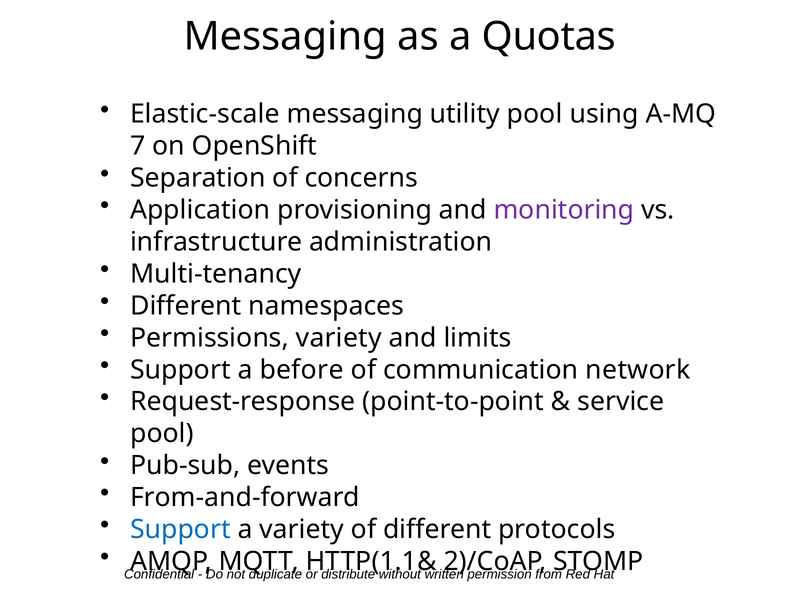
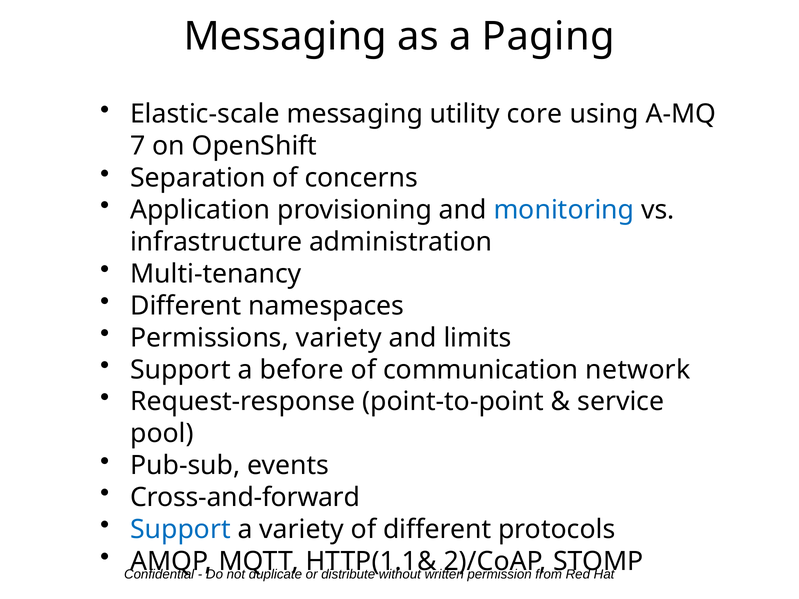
Quotas: Quotas -> Paging
utility pool: pool -> core
monitoring colour: purple -> blue
From-and-forward: From-and-forward -> Cross-and-forward
